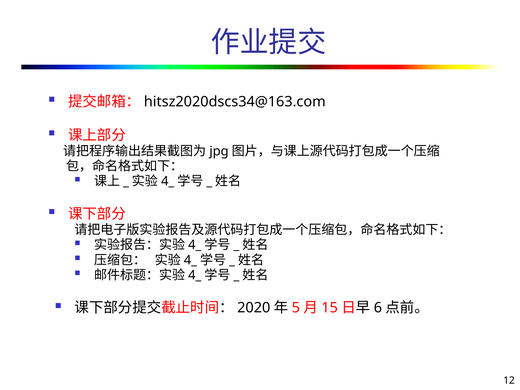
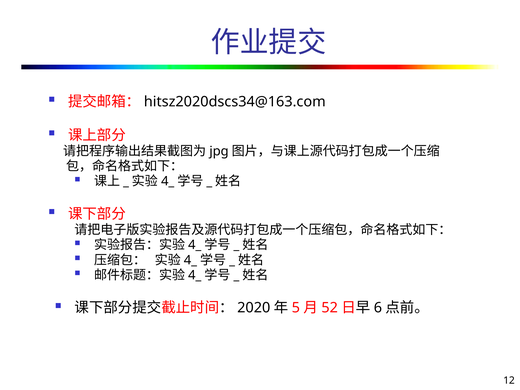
15: 15 -> 52
